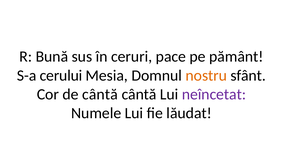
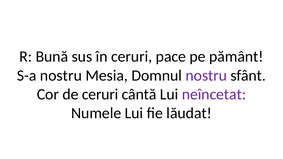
S-a cerului: cerului -> nostru
nostru at (206, 76) colour: orange -> purple
de cântă: cântă -> ceruri
